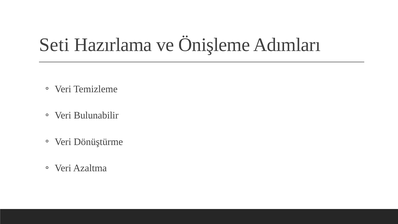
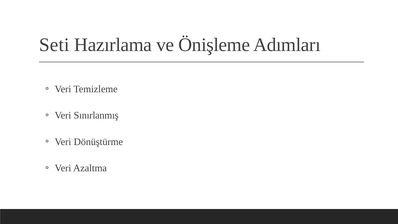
Bulunabilir: Bulunabilir -> Sınırlanmış
